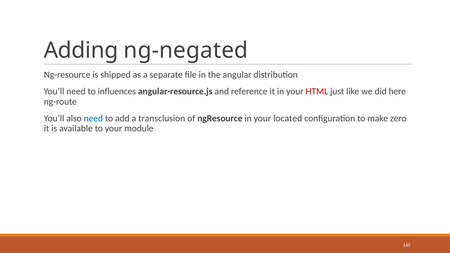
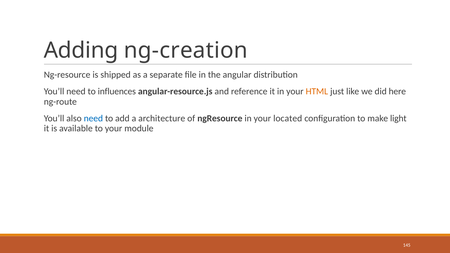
ng-negated: ng-negated -> ng-creation
HTML colour: red -> orange
transclusion: transclusion -> architecture
zero: zero -> light
